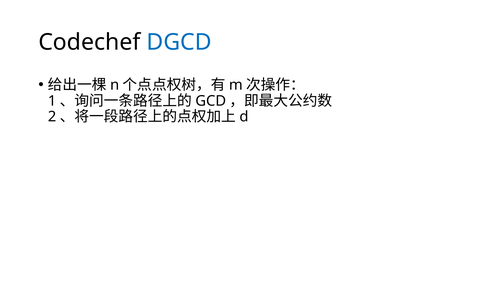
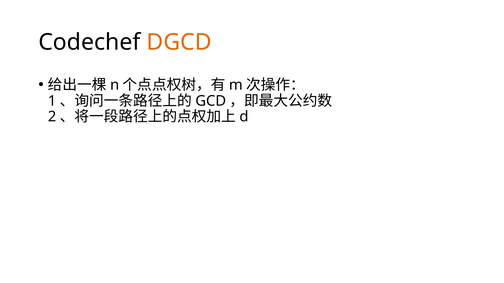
DGCD colour: blue -> orange
